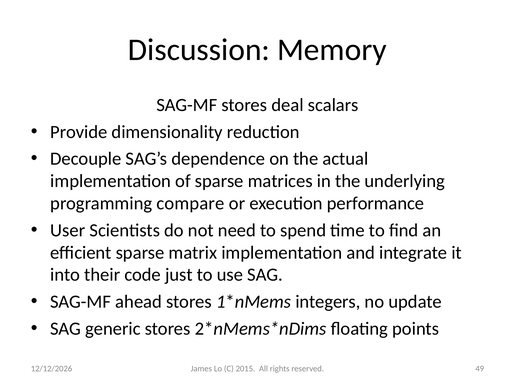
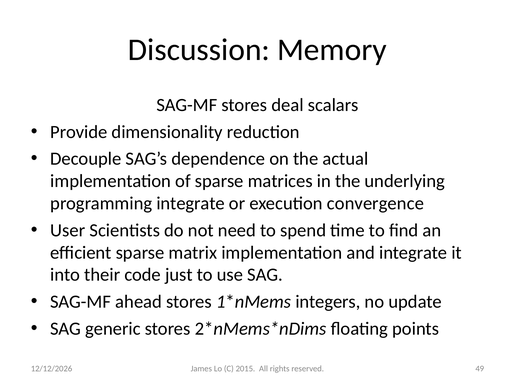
programming compare: compare -> integrate
performance: performance -> convergence
